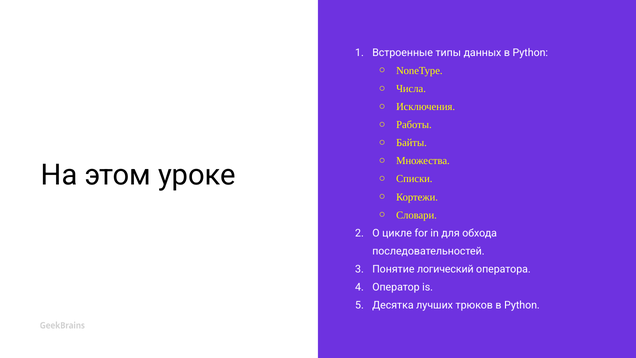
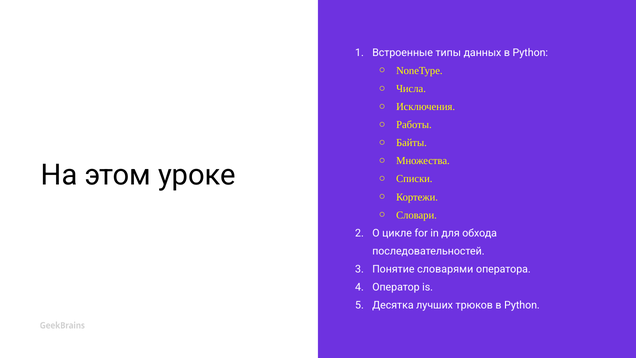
логический: логический -> словарями
